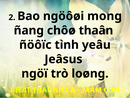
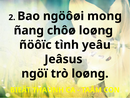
chôø thaân: thaân -> loøng
